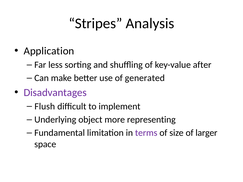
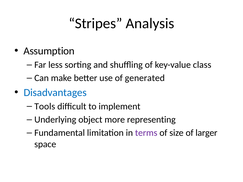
Application: Application -> Assumption
after: after -> class
Disadvantages colour: purple -> blue
Flush: Flush -> Tools
